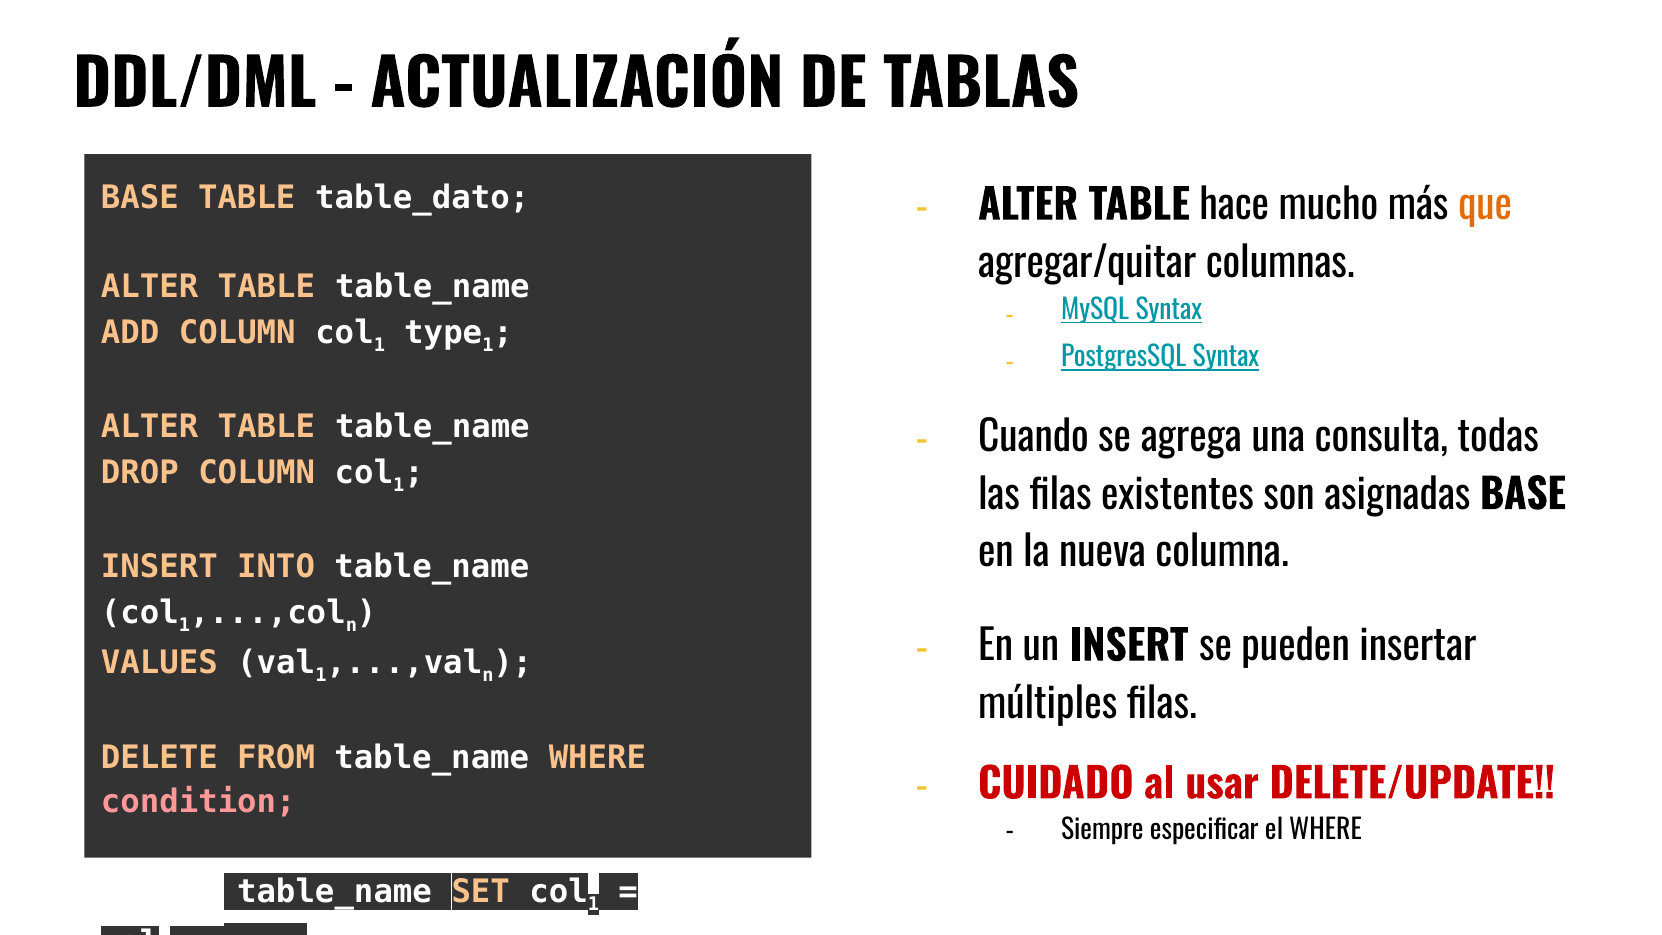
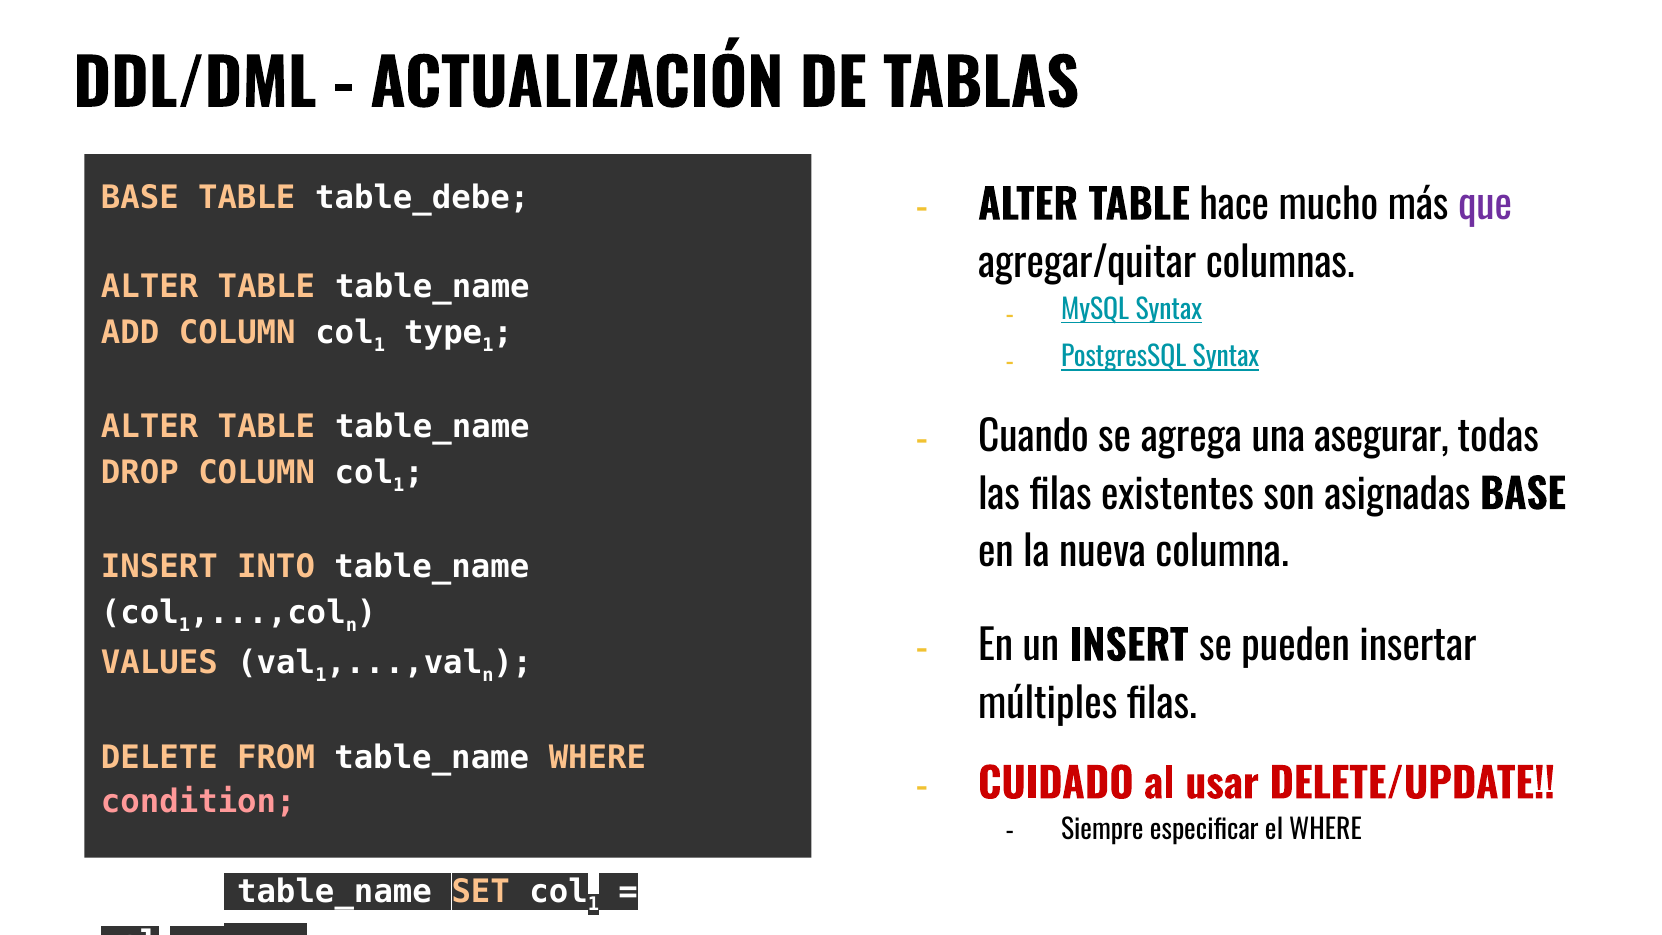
table_dato: table_dato -> table_debe
que colour: orange -> purple
consulta: consulta -> asegurar
